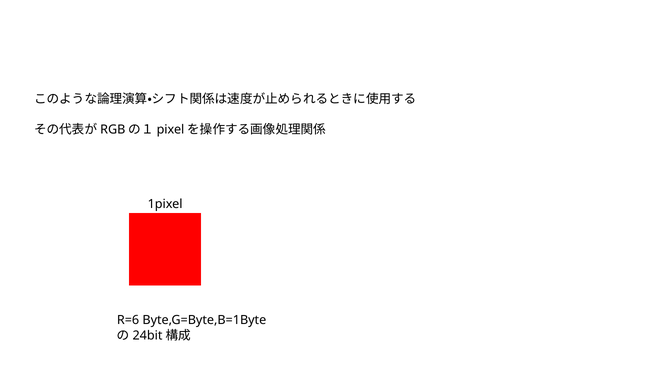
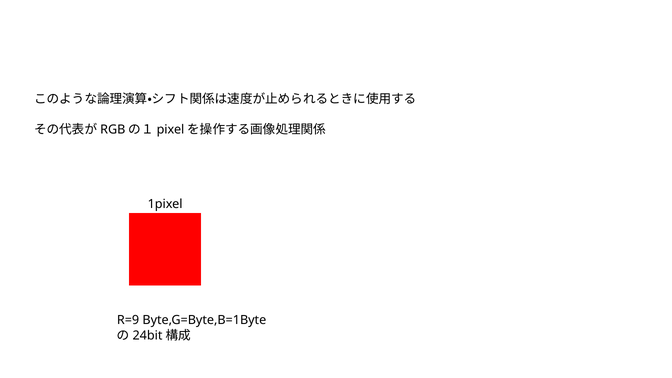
R=6: R=6 -> R=9
